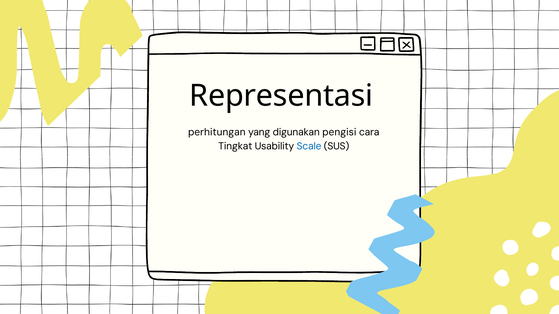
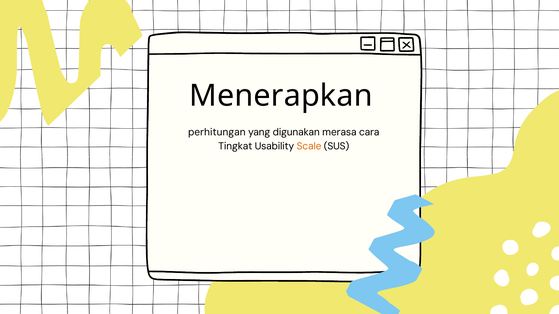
Representasi: Representasi -> Menerapkan
pengisi: pengisi -> merasa
Scale colour: blue -> orange
